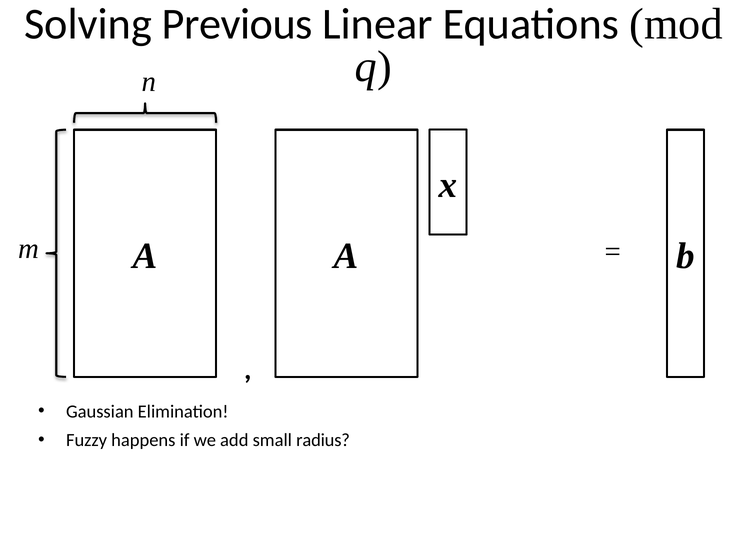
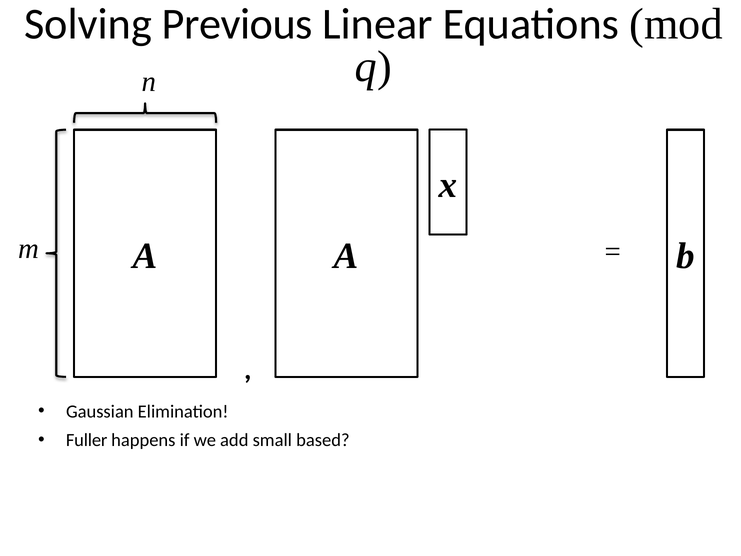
Fuzzy: Fuzzy -> Fuller
radius: radius -> based
